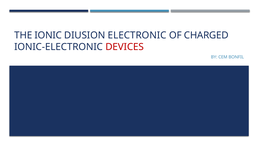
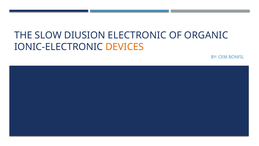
IONIC: IONIC -> SLOW
CHARGED: CHARGED -> ORGANIC
DEVICES colour: red -> orange
